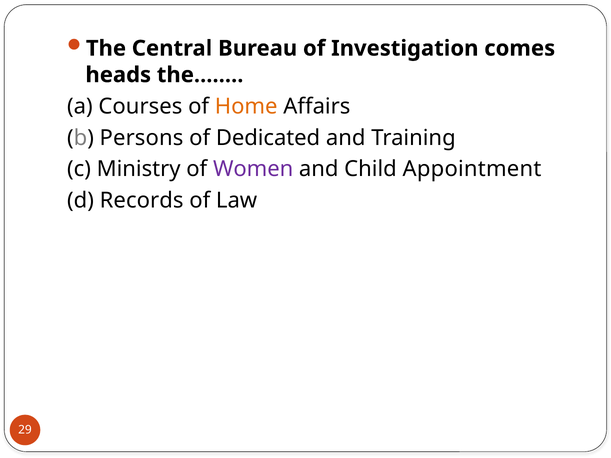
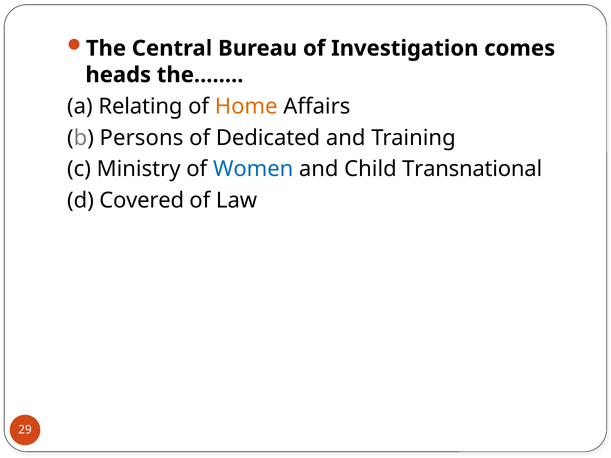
Courses: Courses -> Relating
Women colour: purple -> blue
Appointment: Appointment -> Transnational
Records: Records -> Covered
